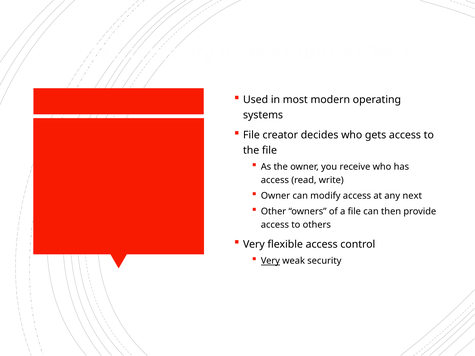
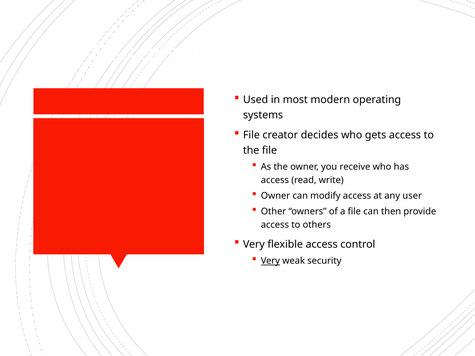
next: next -> user
